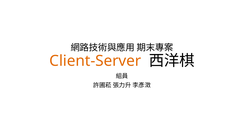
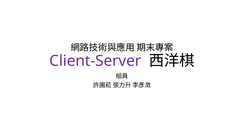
Client-Server colour: orange -> purple
